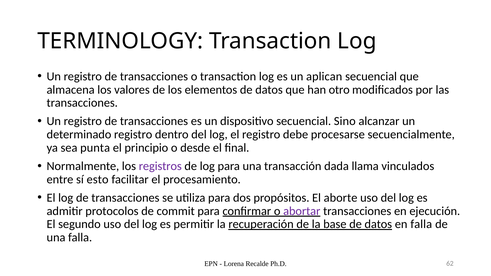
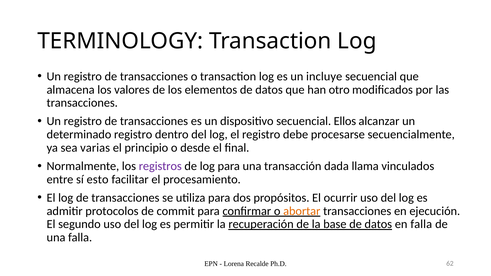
aplican: aplican -> incluye
Sino: Sino -> Ellos
punta: punta -> varias
aborte: aborte -> ocurrir
abortar colour: purple -> orange
